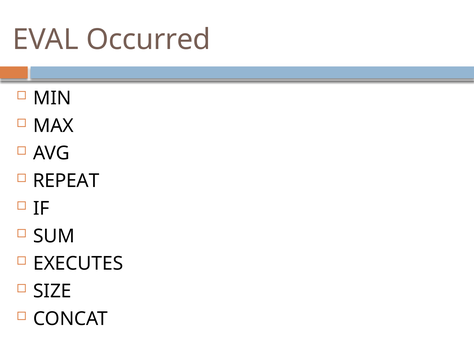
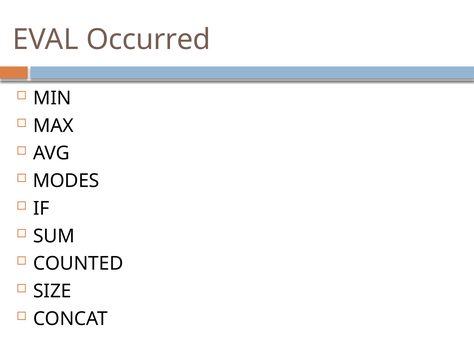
REPEAT: REPEAT -> MODES
EXECUTES: EXECUTES -> COUNTED
